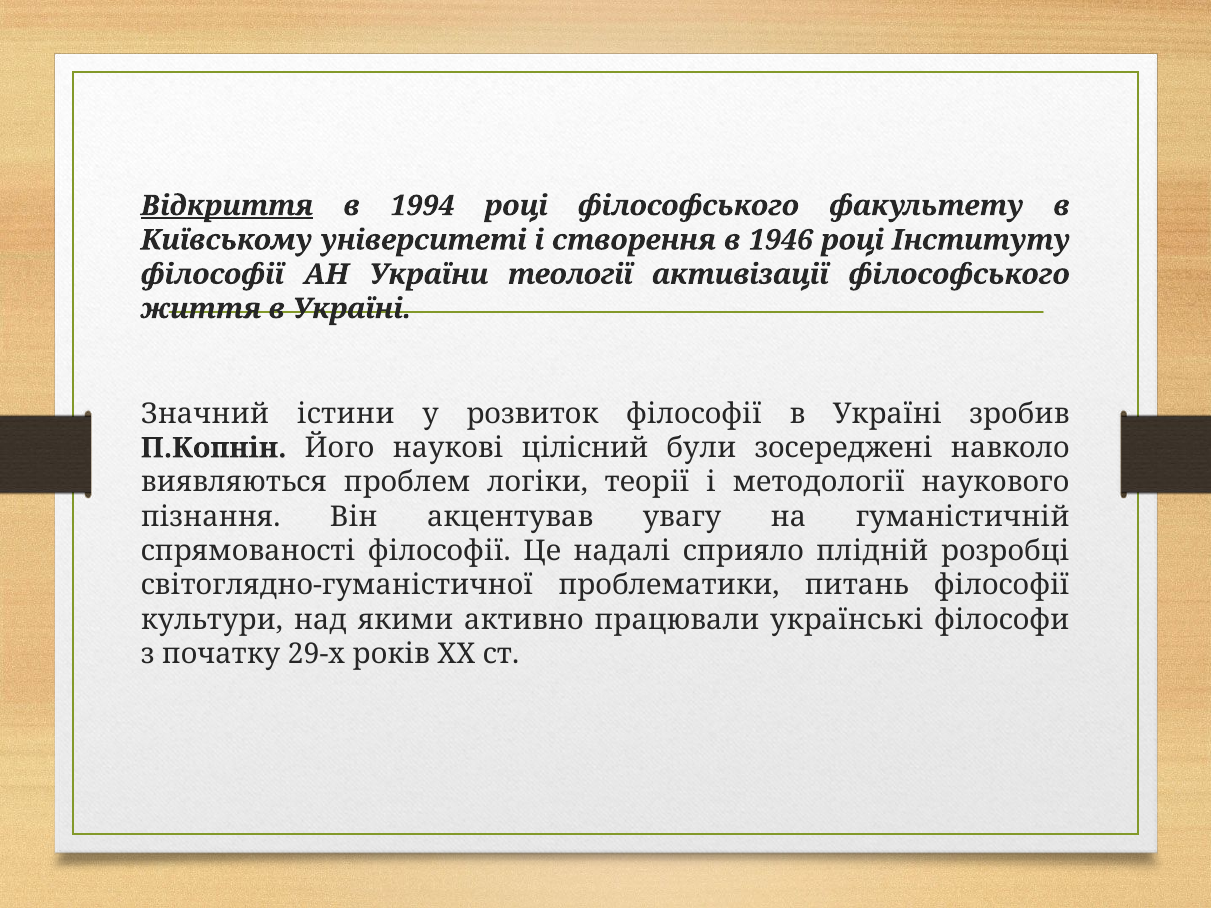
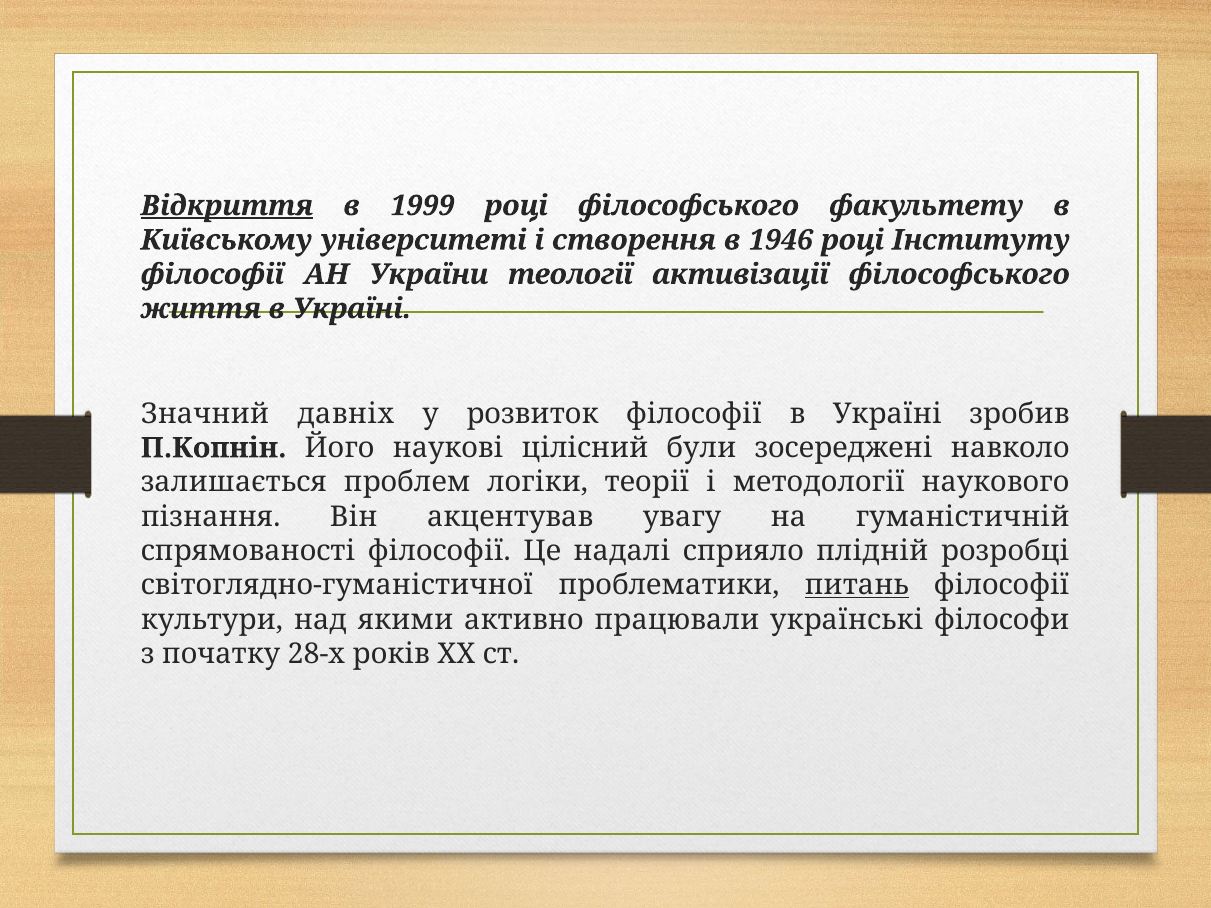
1994: 1994 -> 1999
істини: істини -> давніх
виявляються: виявляються -> залишається
питань underline: none -> present
29-х: 29-х -> 28-х
